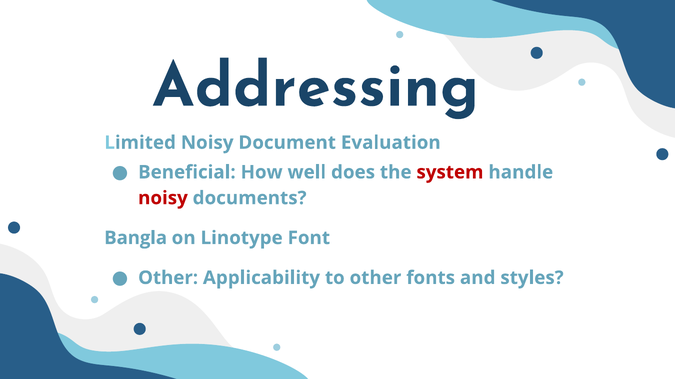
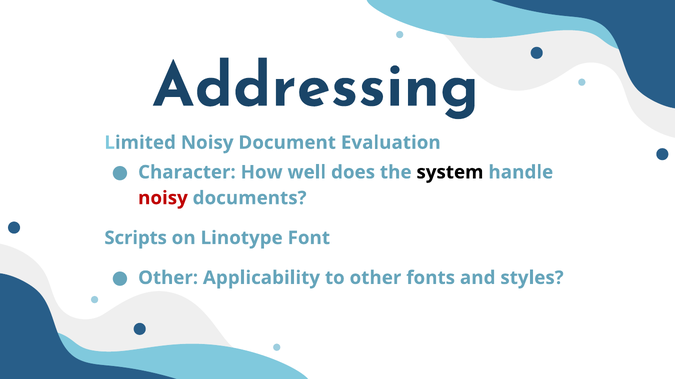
Beneficial: Beneficial -> Character
system colour: red -> black
Bangla: Bangla -> Scripts
